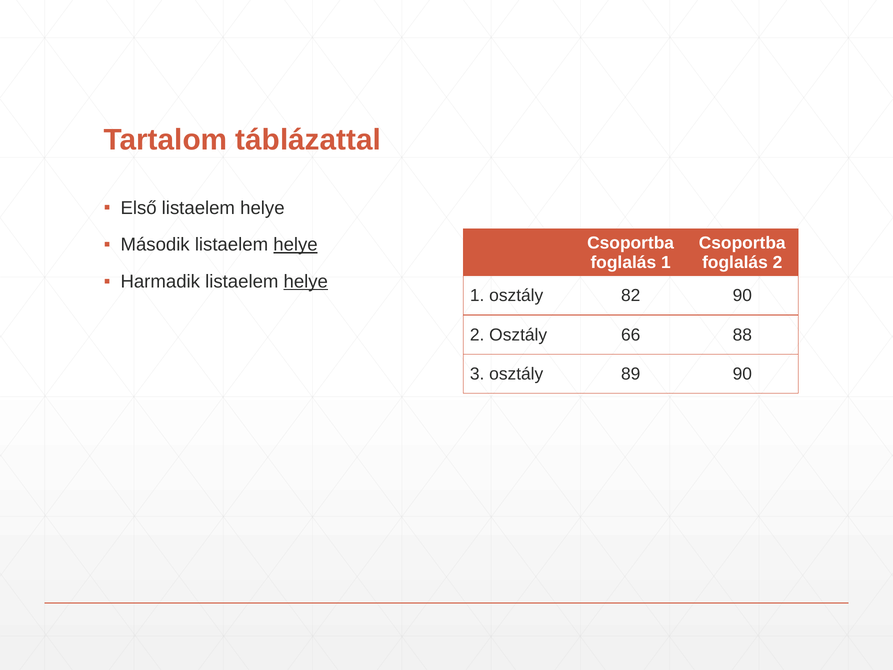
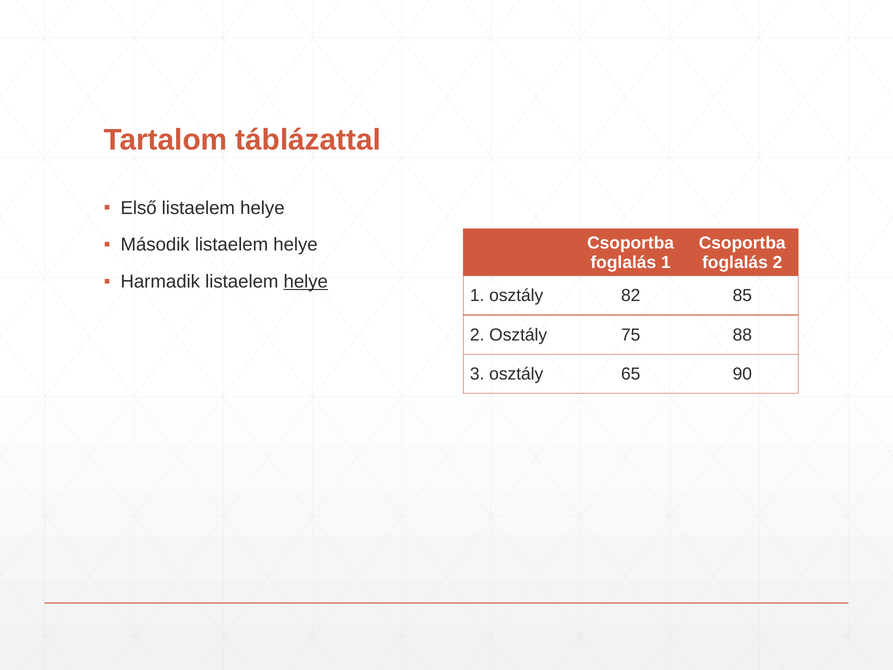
helye at (296, 245) underline: present -> none
82 90: 90 -> 85
66: 66 -> 75
89: 89 -> 65
